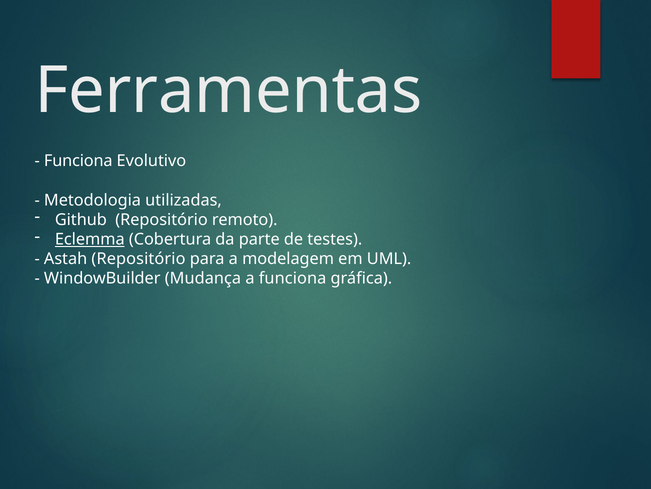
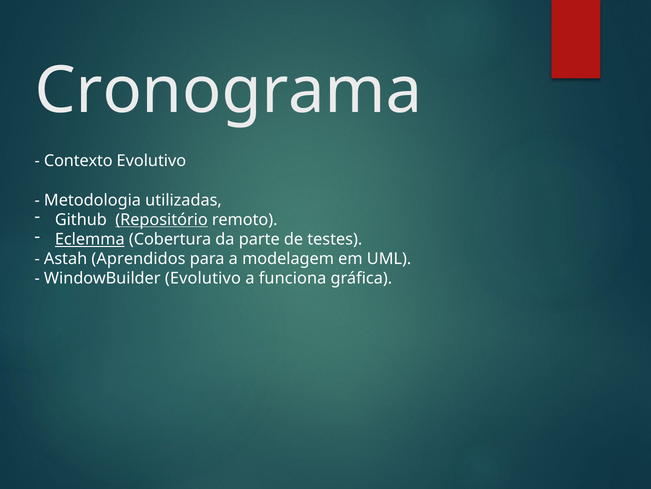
Ferramentas: Ferramentas -> Cronograma
Funciona at (78, 161): Funciona -> Contexto
Repositório at (162, 219) underline: none -> present
Astah Repositório: Repositório -> Aprendidos
WindowBuilder Mudança: Mudança -> Evolutivo
